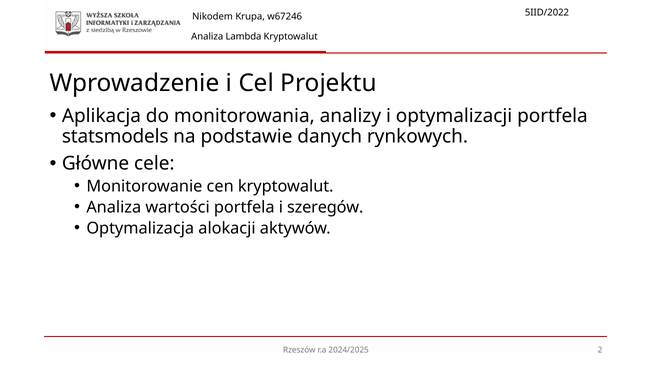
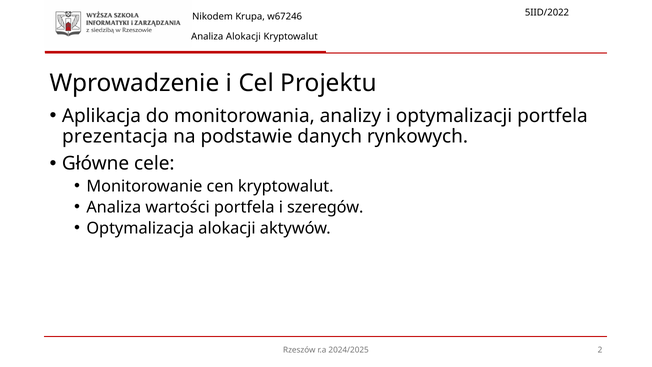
Analiza Lambda: Lambda -> Alokacji
statsmodels: statsmodels -> prezentacja
